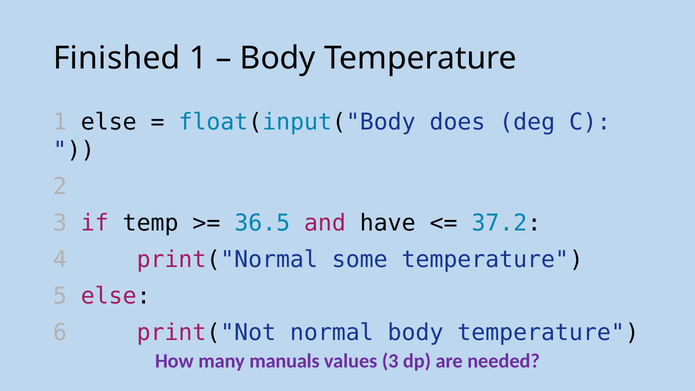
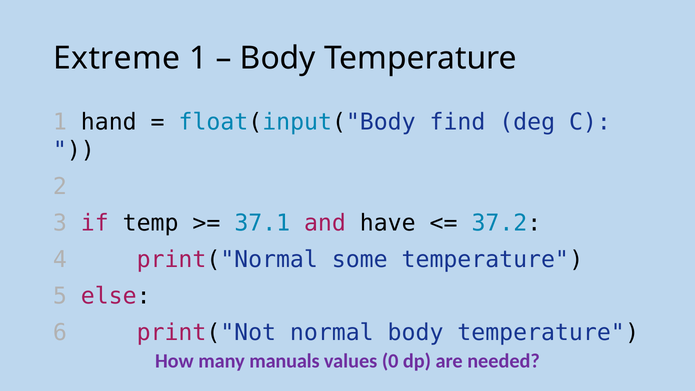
Finished: Finished -> Extreme
1 else: else -> hand
does: does -> find
36.5: 36.5 -> 37.1
values 3: 3 -> 0
